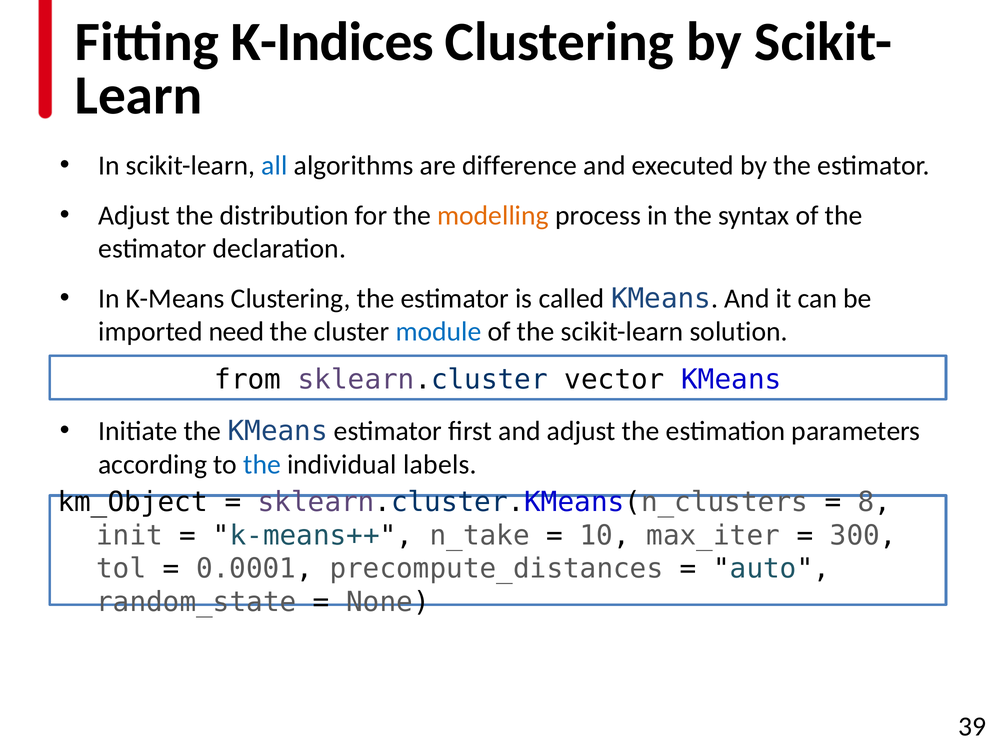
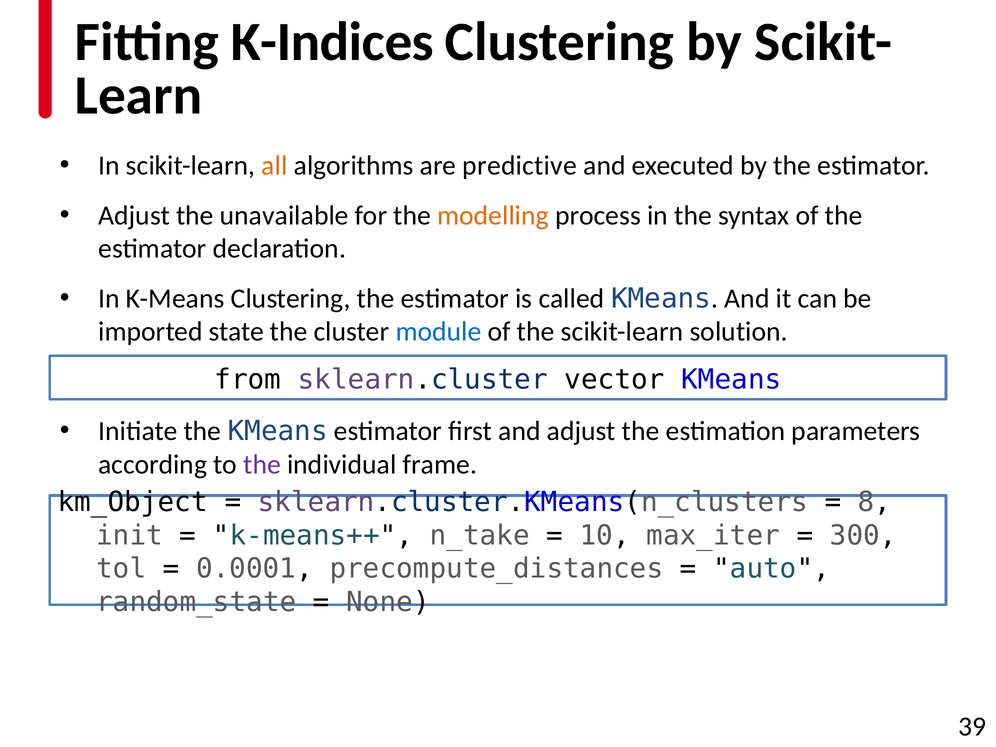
all colour: blue -> orange
difference: difference -> predictive
distribution: distribution -> unavailable
need: need -> state
the at (262, 465) colour: blue -> purple
labels: labels -> frame
